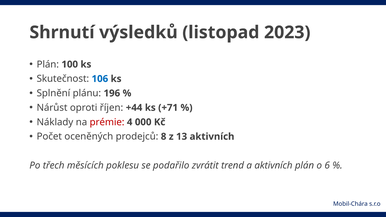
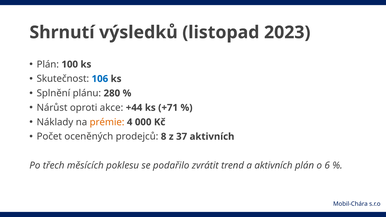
196: 196 -> 280
říjen: říjen -> akce
prémie colour: red -> orange
13: 13 -> 37
